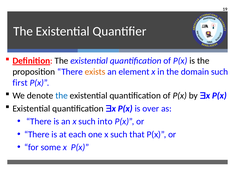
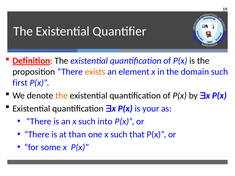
the at (62, 96) colour: blue -> orange
over: over -> your
each: each -> than
